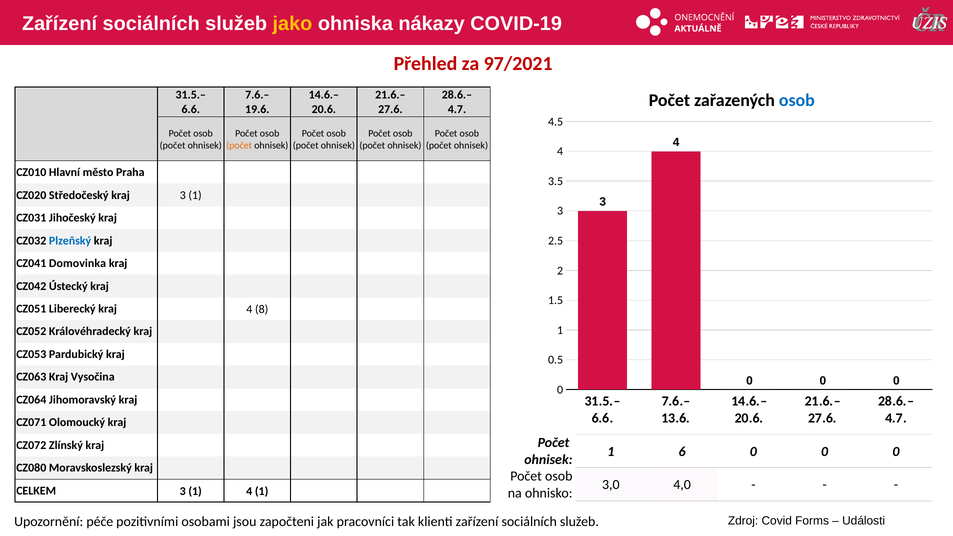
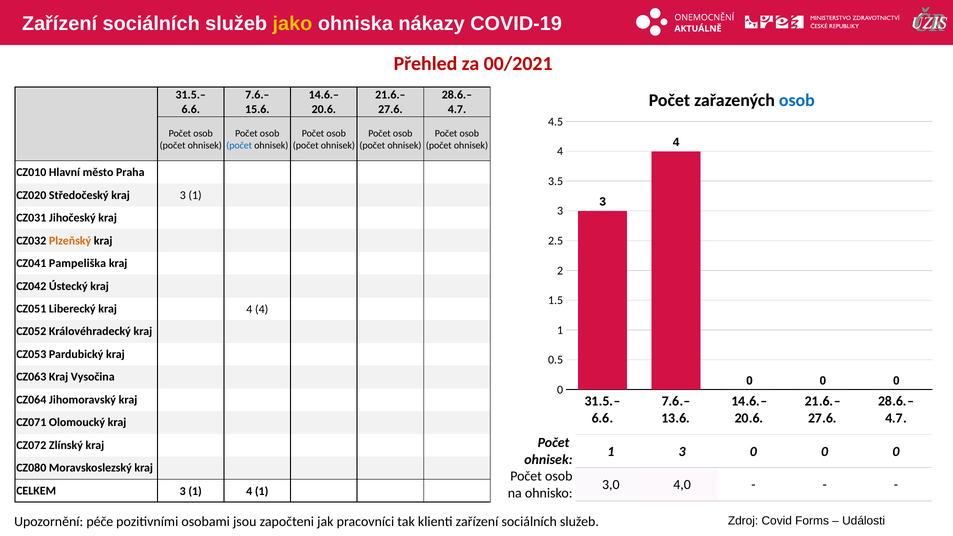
97/2021: 97/2021 -> 00/2021
19.6: 19.6 -> 15.6
počet at (239, 145) colour: orange -> blue
Plzeňský colour: blue -> orange
Domovinka: Domovinka -> Pampeliška
4 8: 8 -> 4
1 6: 6 -> 3
